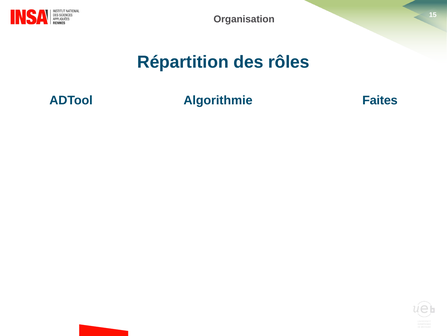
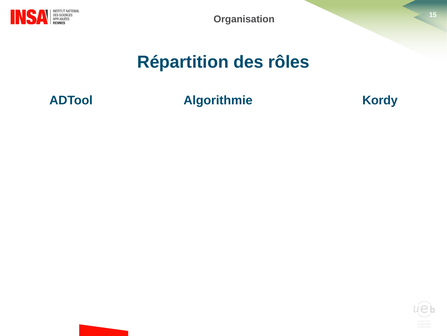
Faites: Faites -> Kordy
